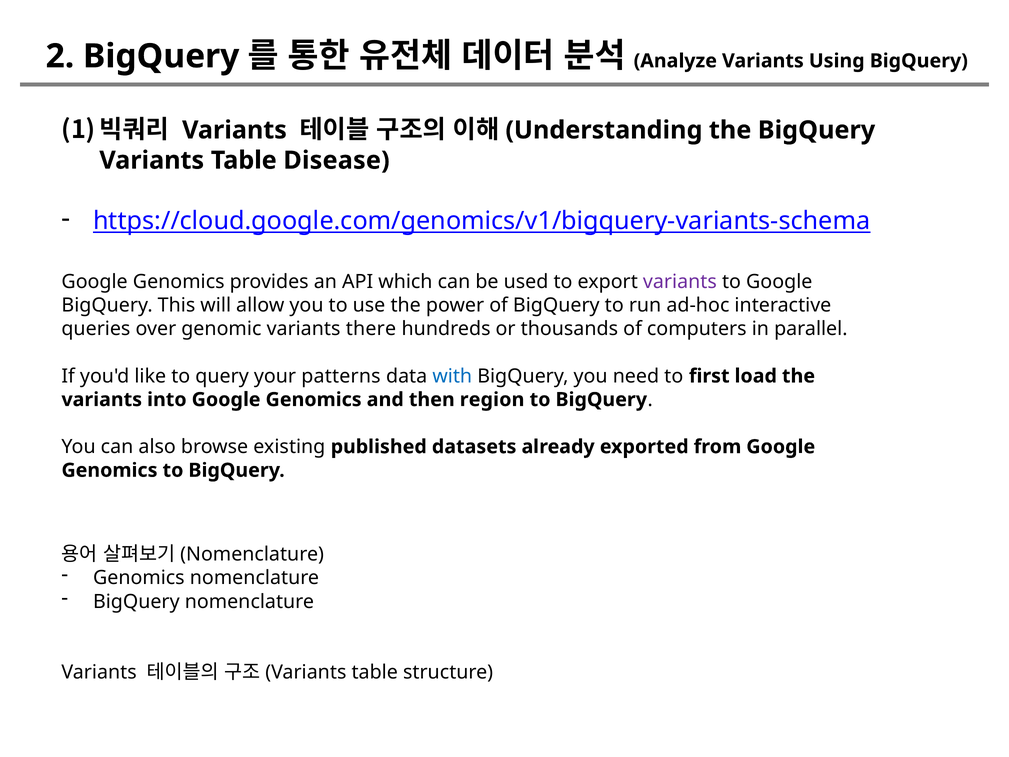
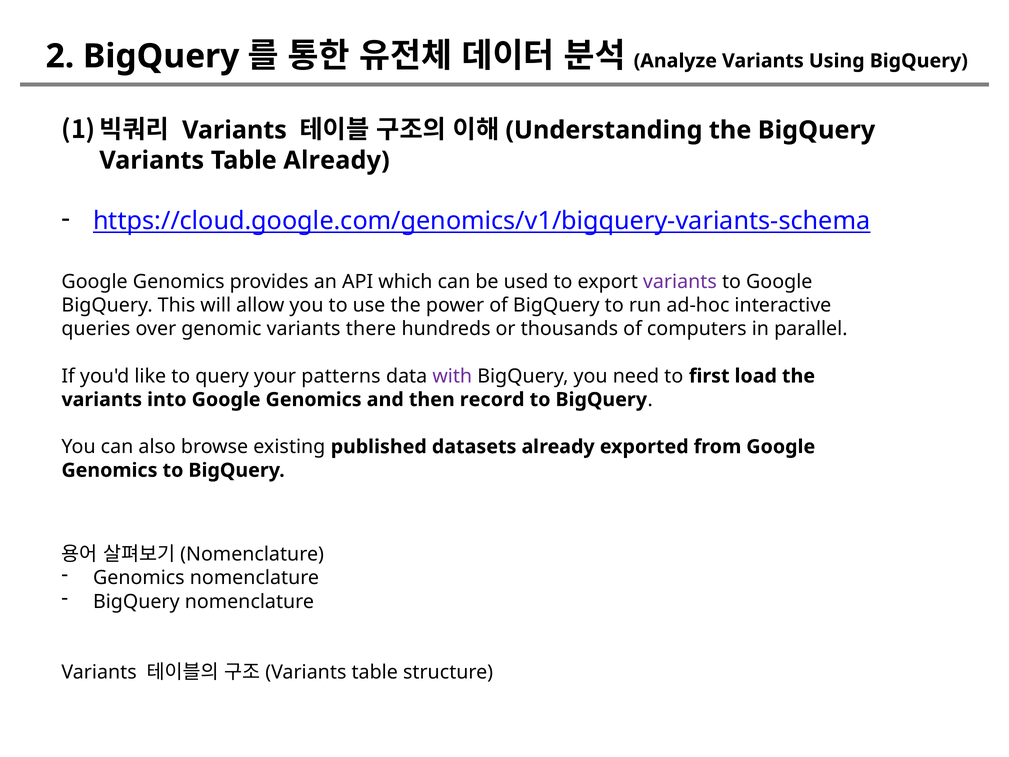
Table Disease: Disease -> Already
with colour: blue -> purple
region: region -> record
